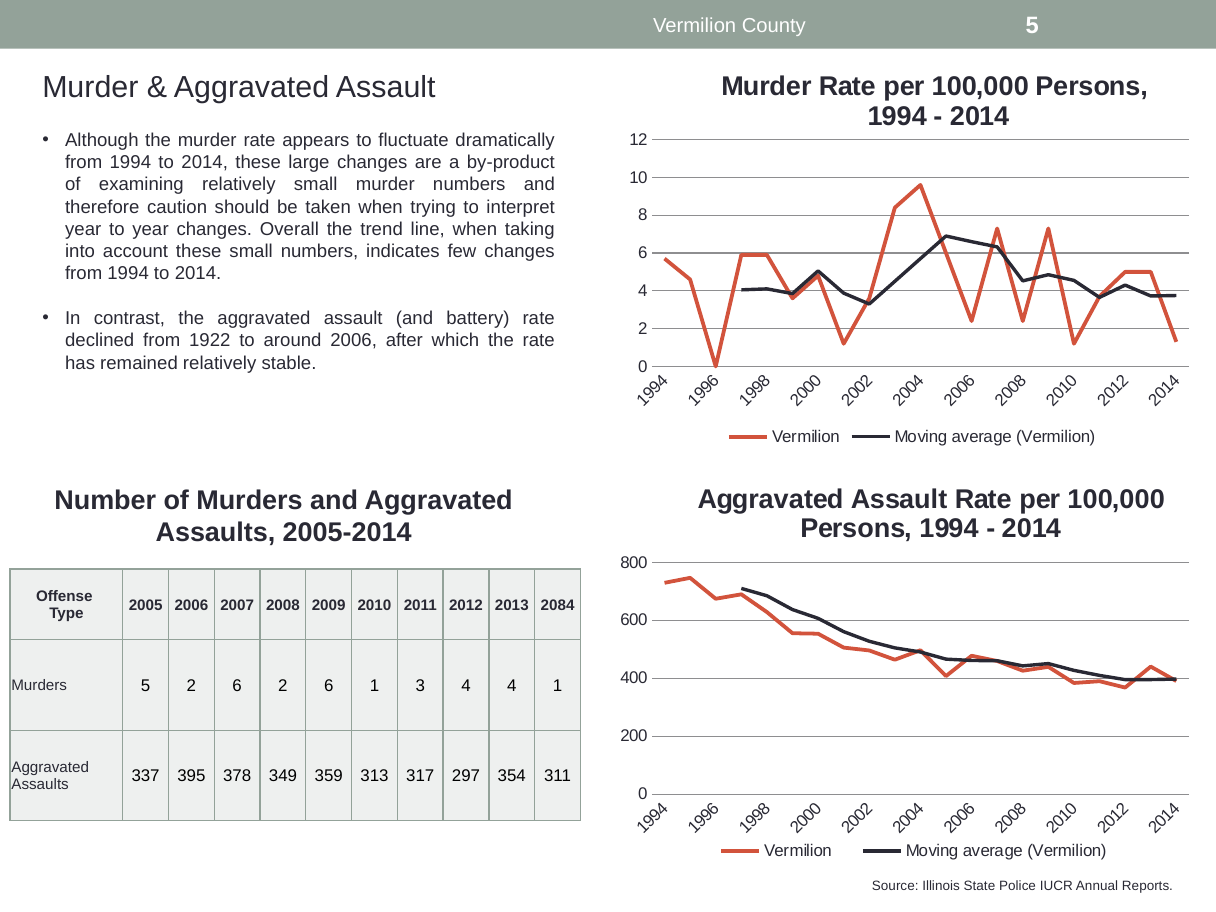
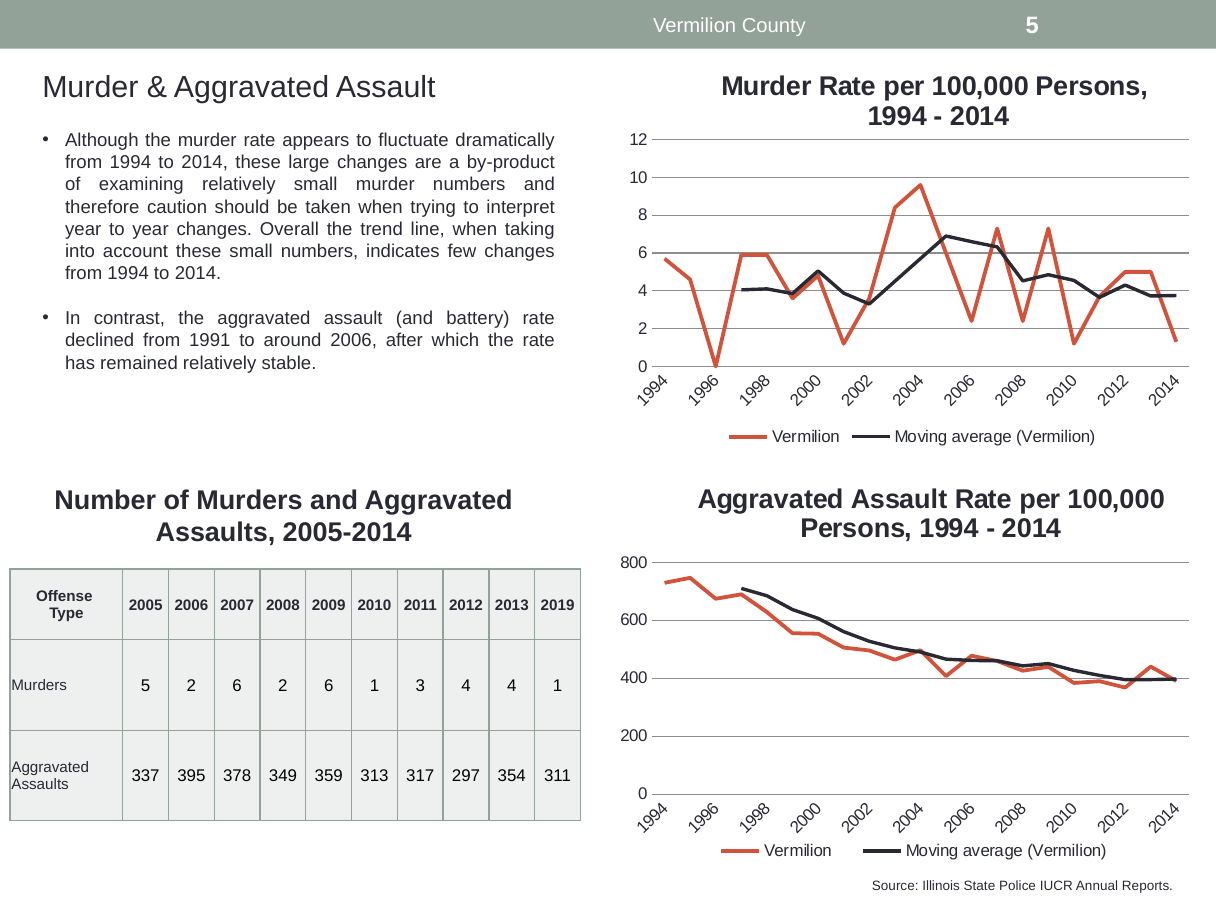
1922: 1922 -> 1991
2084: 2084 -> 2019
